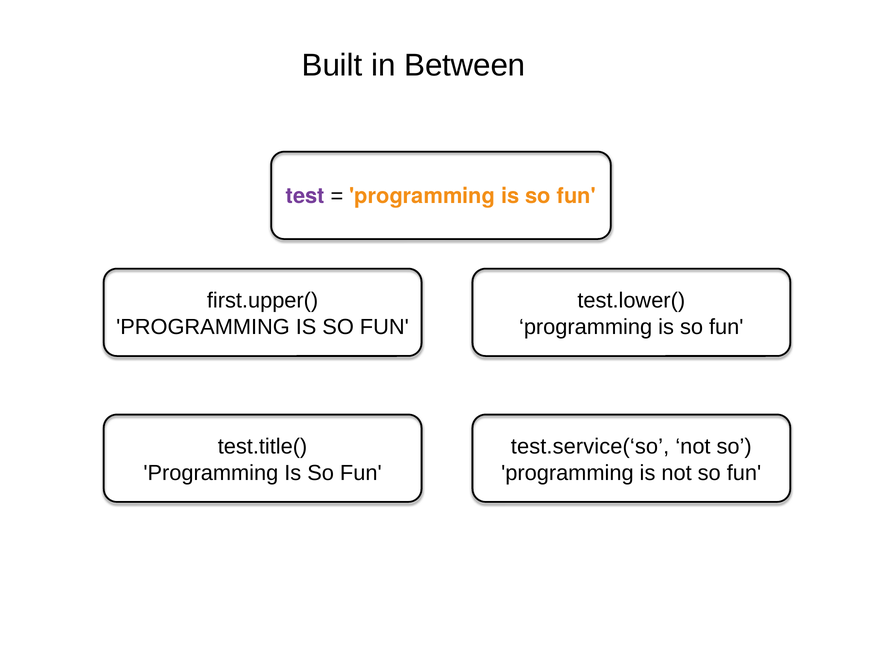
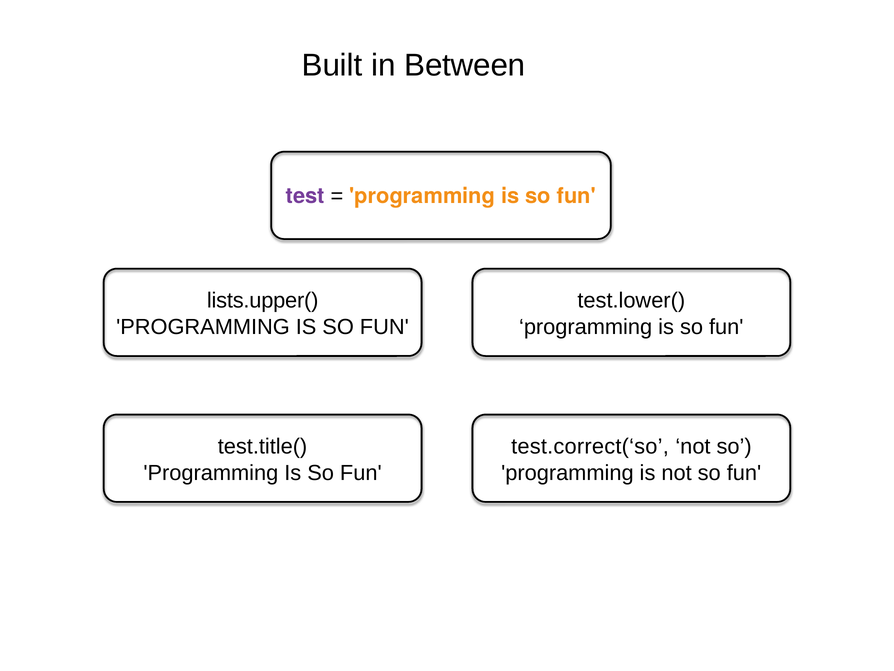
first.upper(: first.upper( -> lists.upper(
test.service(‘so: test.service(‘so -> test.correct(‘so
